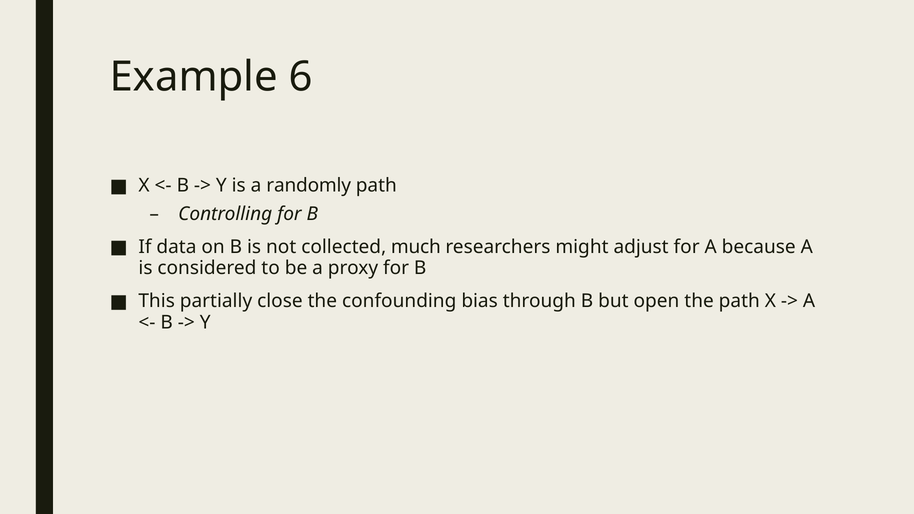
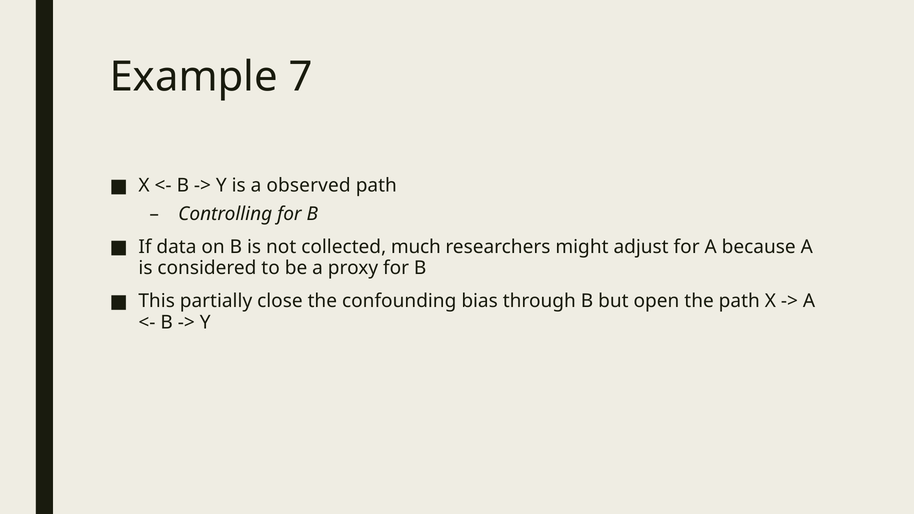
6: 6 -> 7
randomly: randomly -> observed
